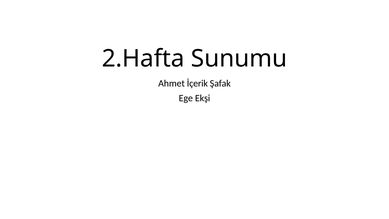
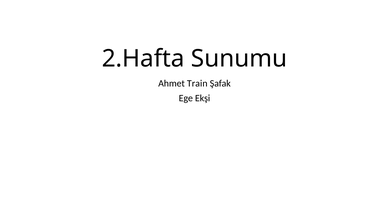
İçerik: İçerik -> Train
